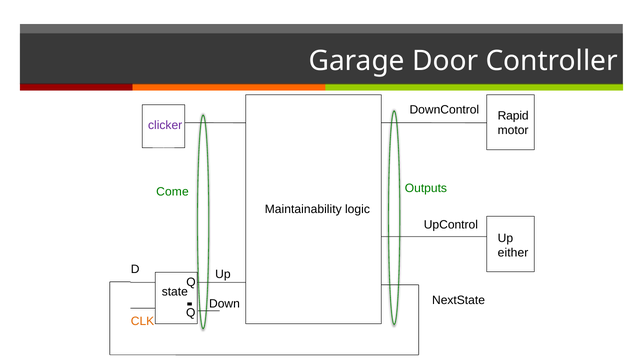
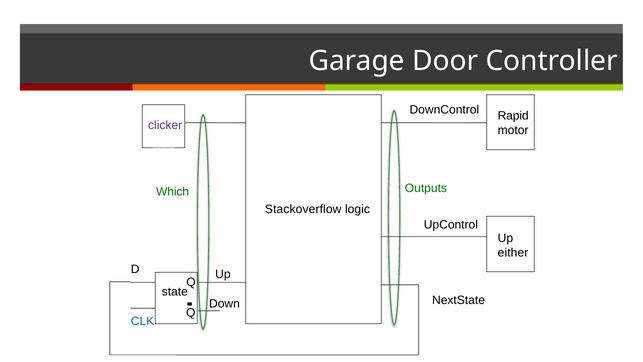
Come: Come -> Which
Maintainability: Maintainability -> Stackoverflow
CLK colour: orange -> blue
